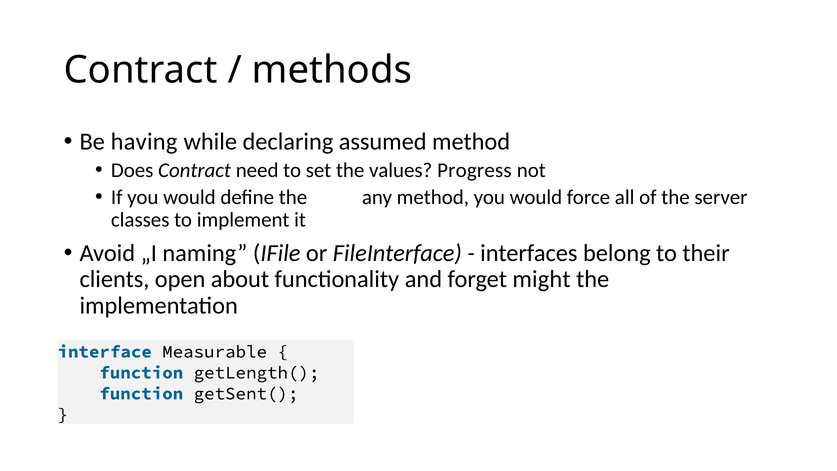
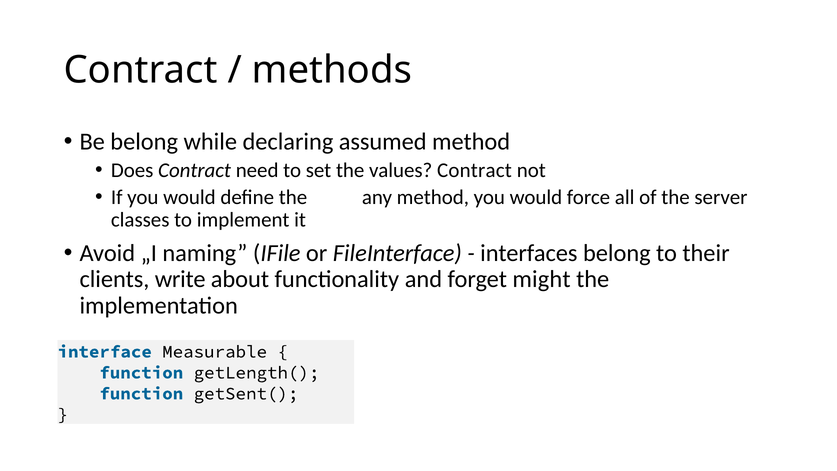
Be having: having -> belong
values Progress: Progress -> Contract
open: open -> write
